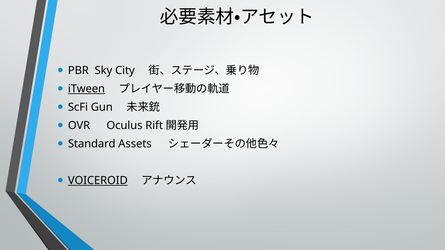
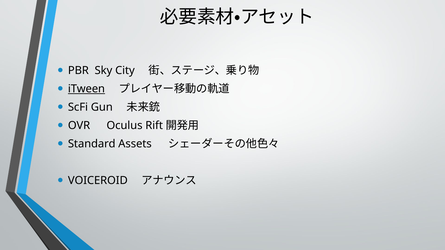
VOICEROID underline: present -> none
